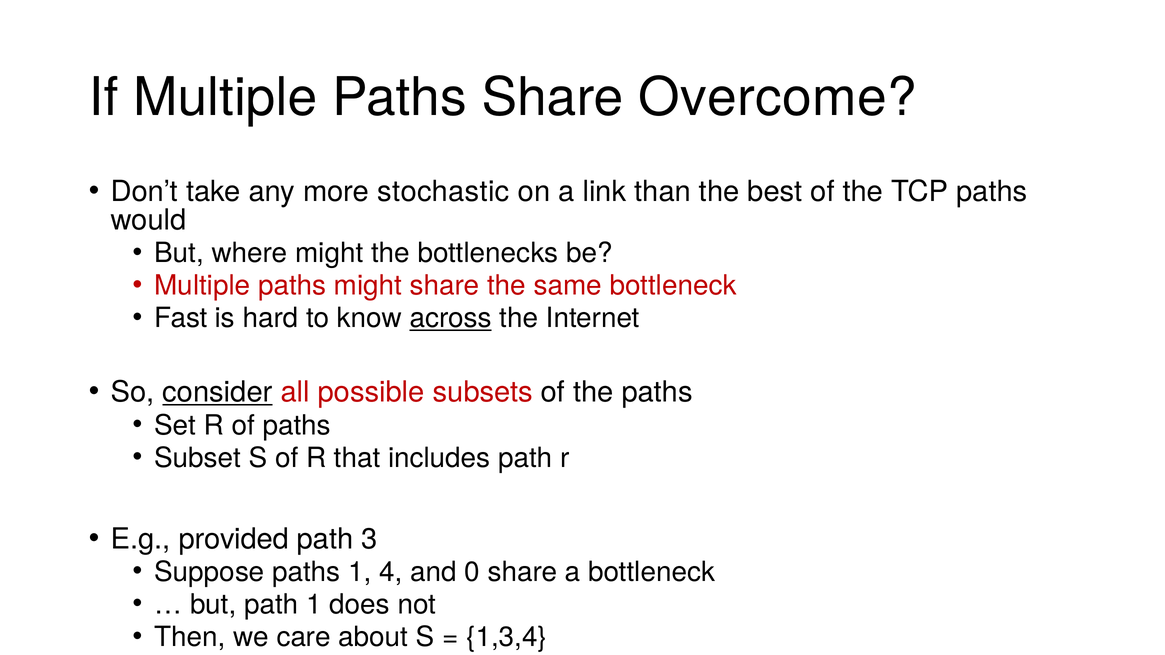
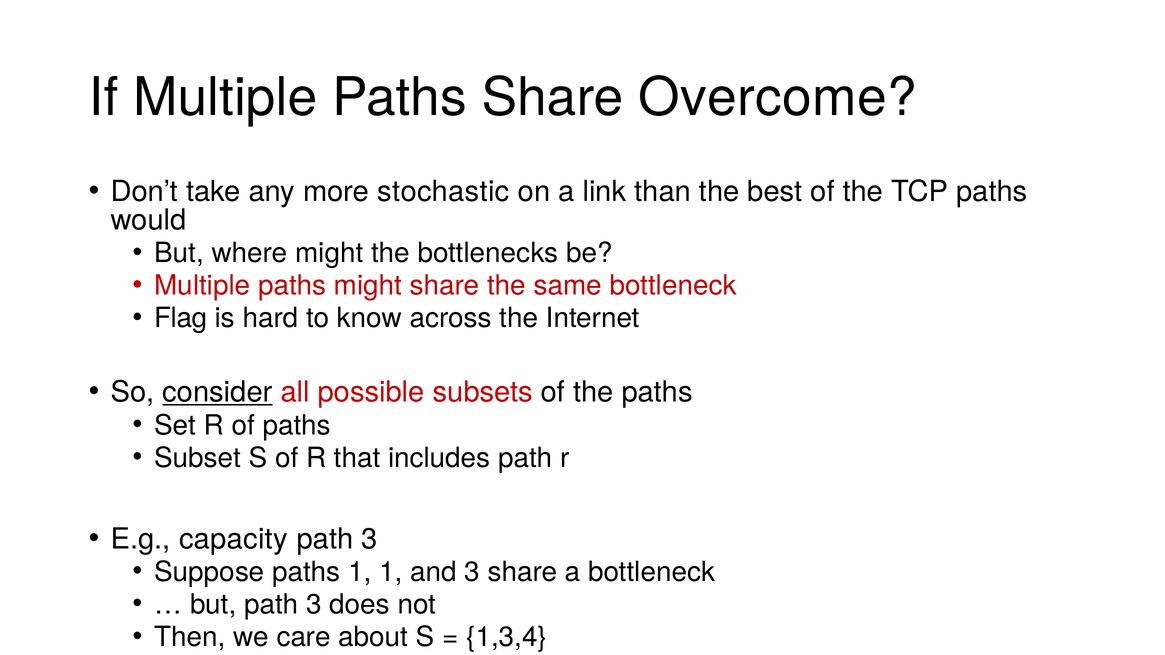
Fast: Fast -> Flag
across underline: present -> none
provided: provided -> capacity
1 4: 4 -> 1
and 0: 0 -> 3
but path 1: 1 -> 3
